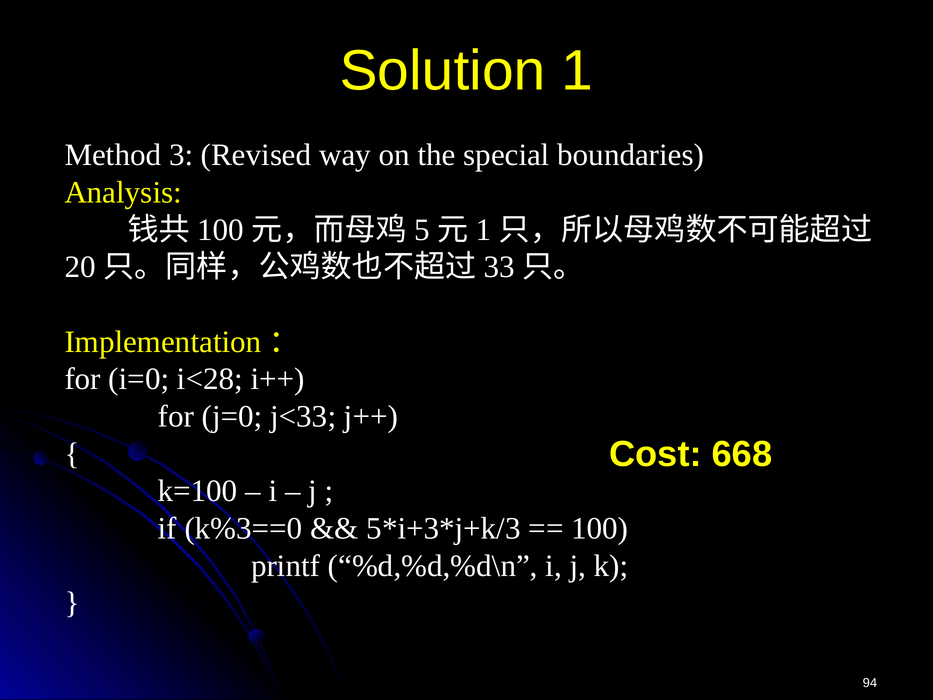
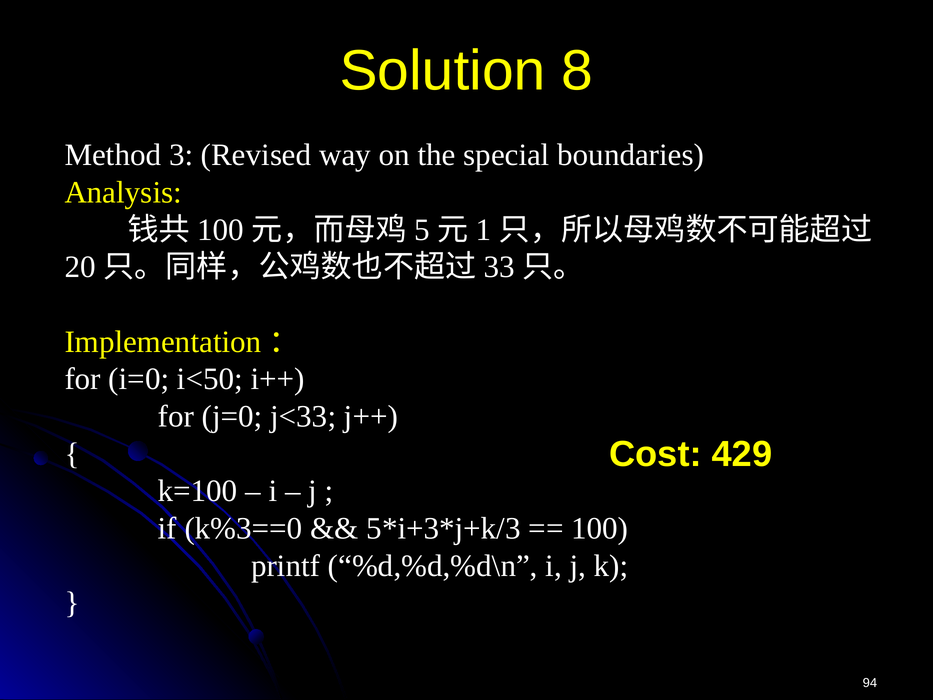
1: 1 -> 8
i<28: i<28 -> i<50
668: 668 -> 429
